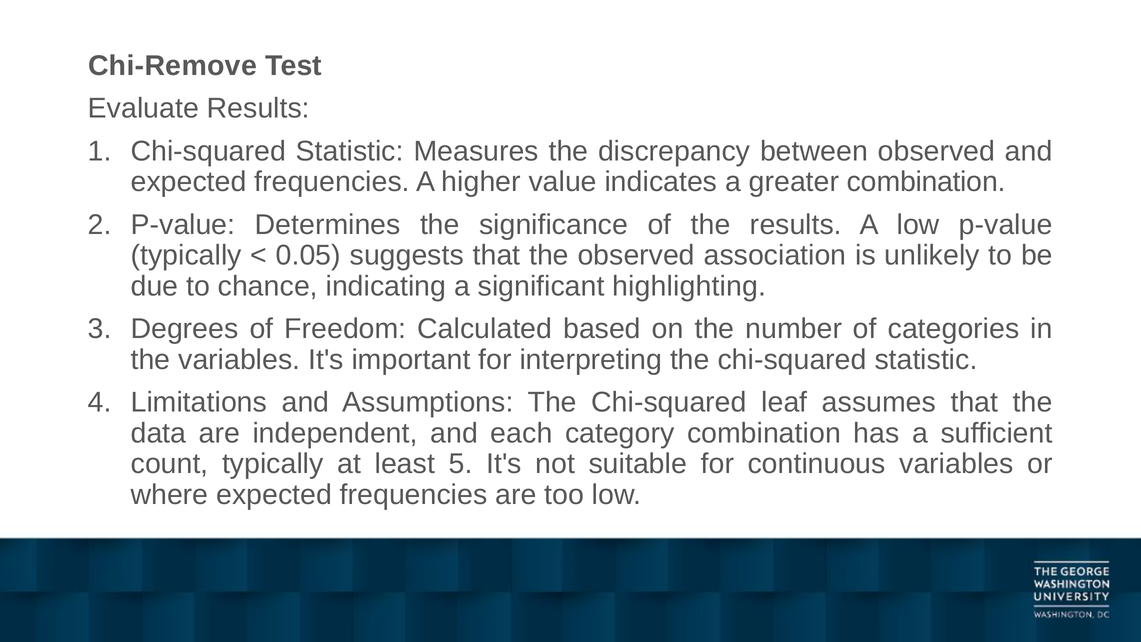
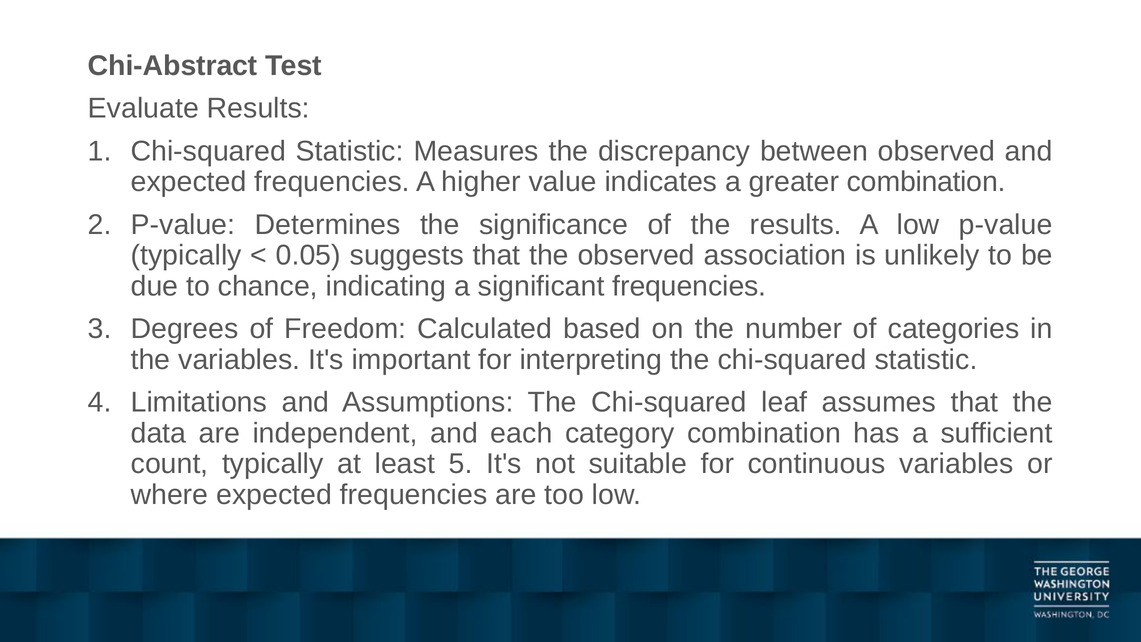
Chi-Remove: Chi-Remove -> Chi-Abstract
significant highlighting: highlighting -> frequencies
